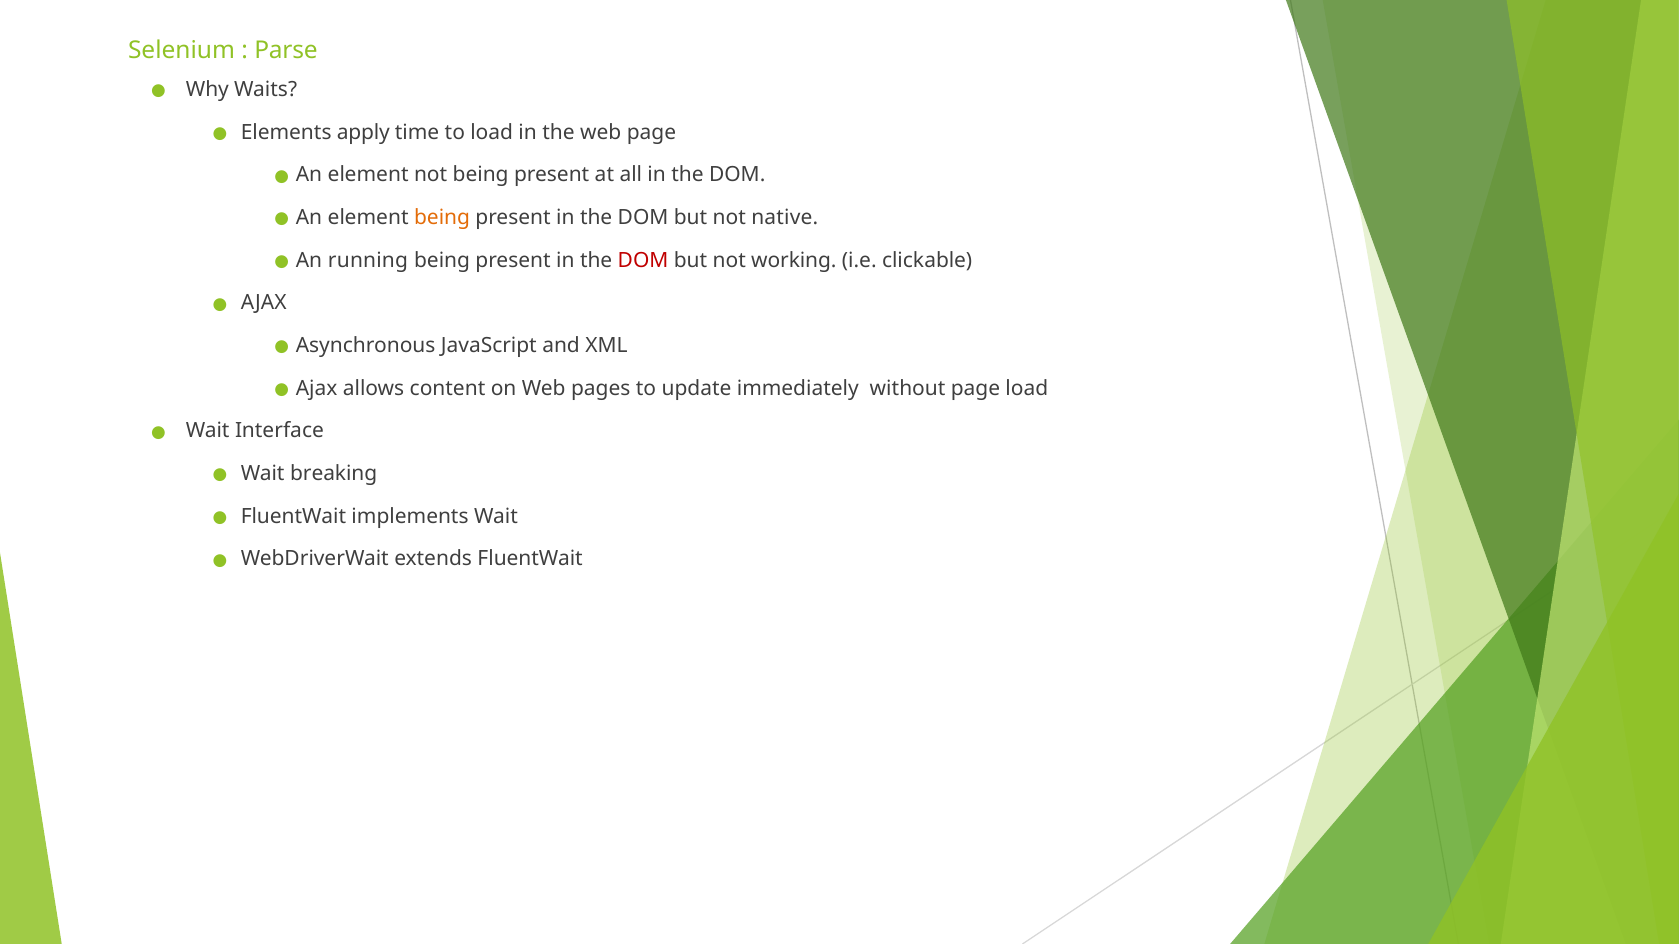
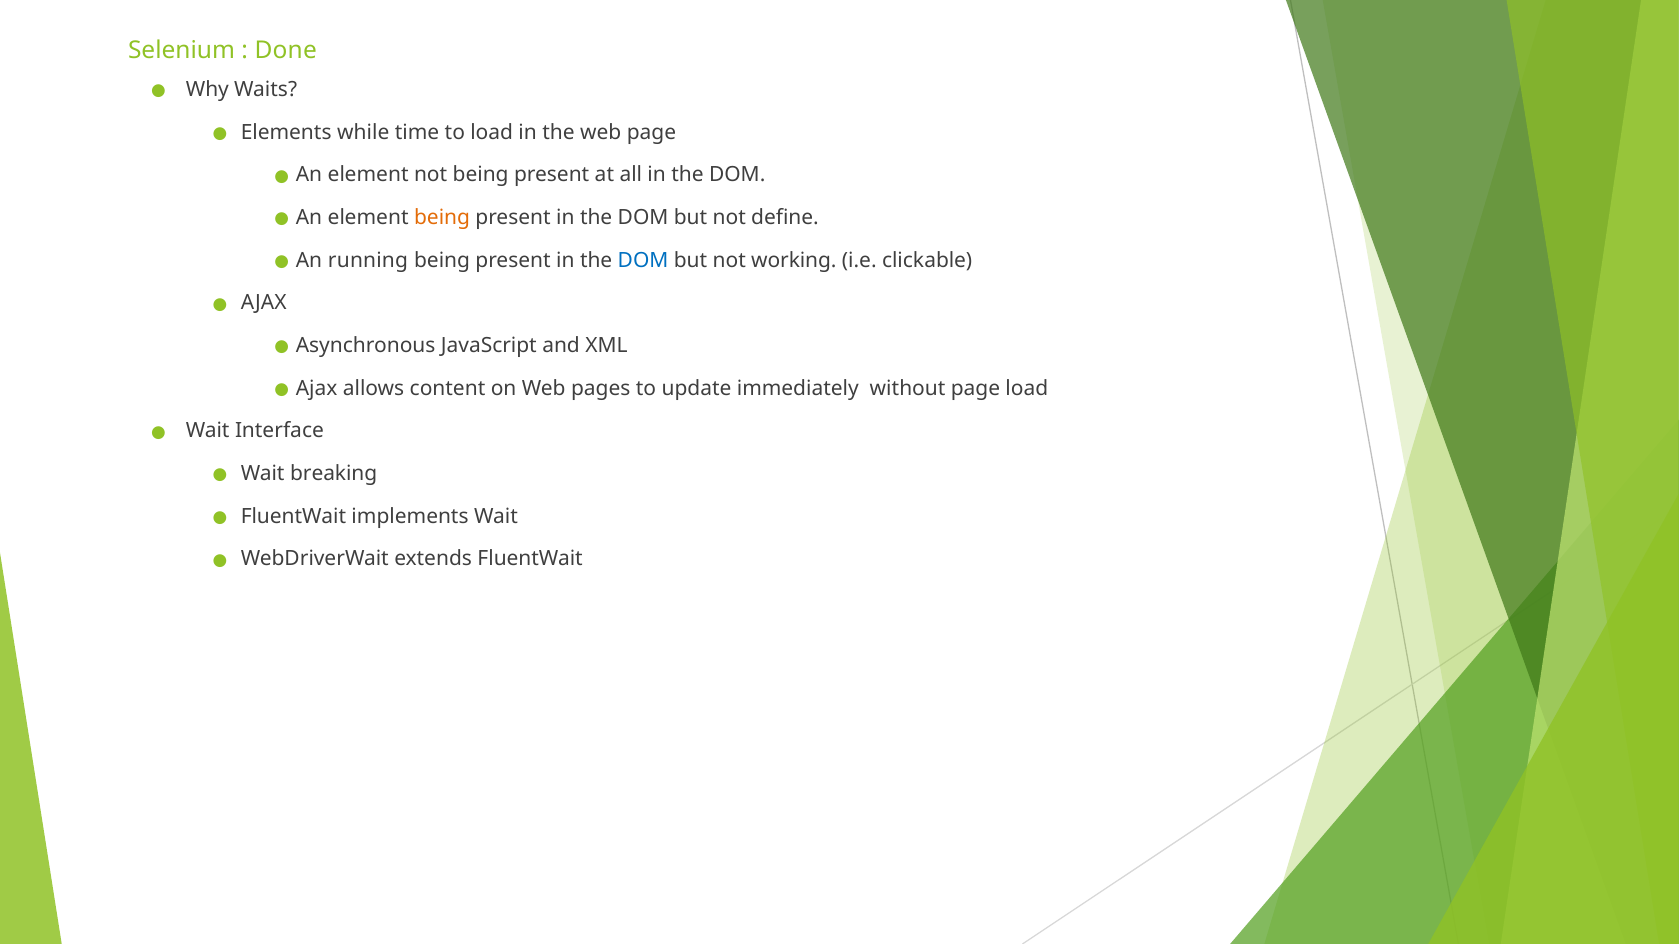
Parse: Parse -> Done
apply: apply -> while
native: native -> define
DOM at (643, 260) colour: red -> blue
